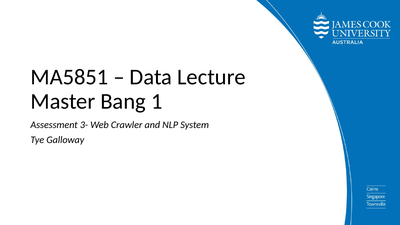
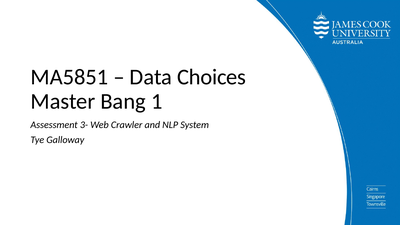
Lecture: Lecture -> Choices
